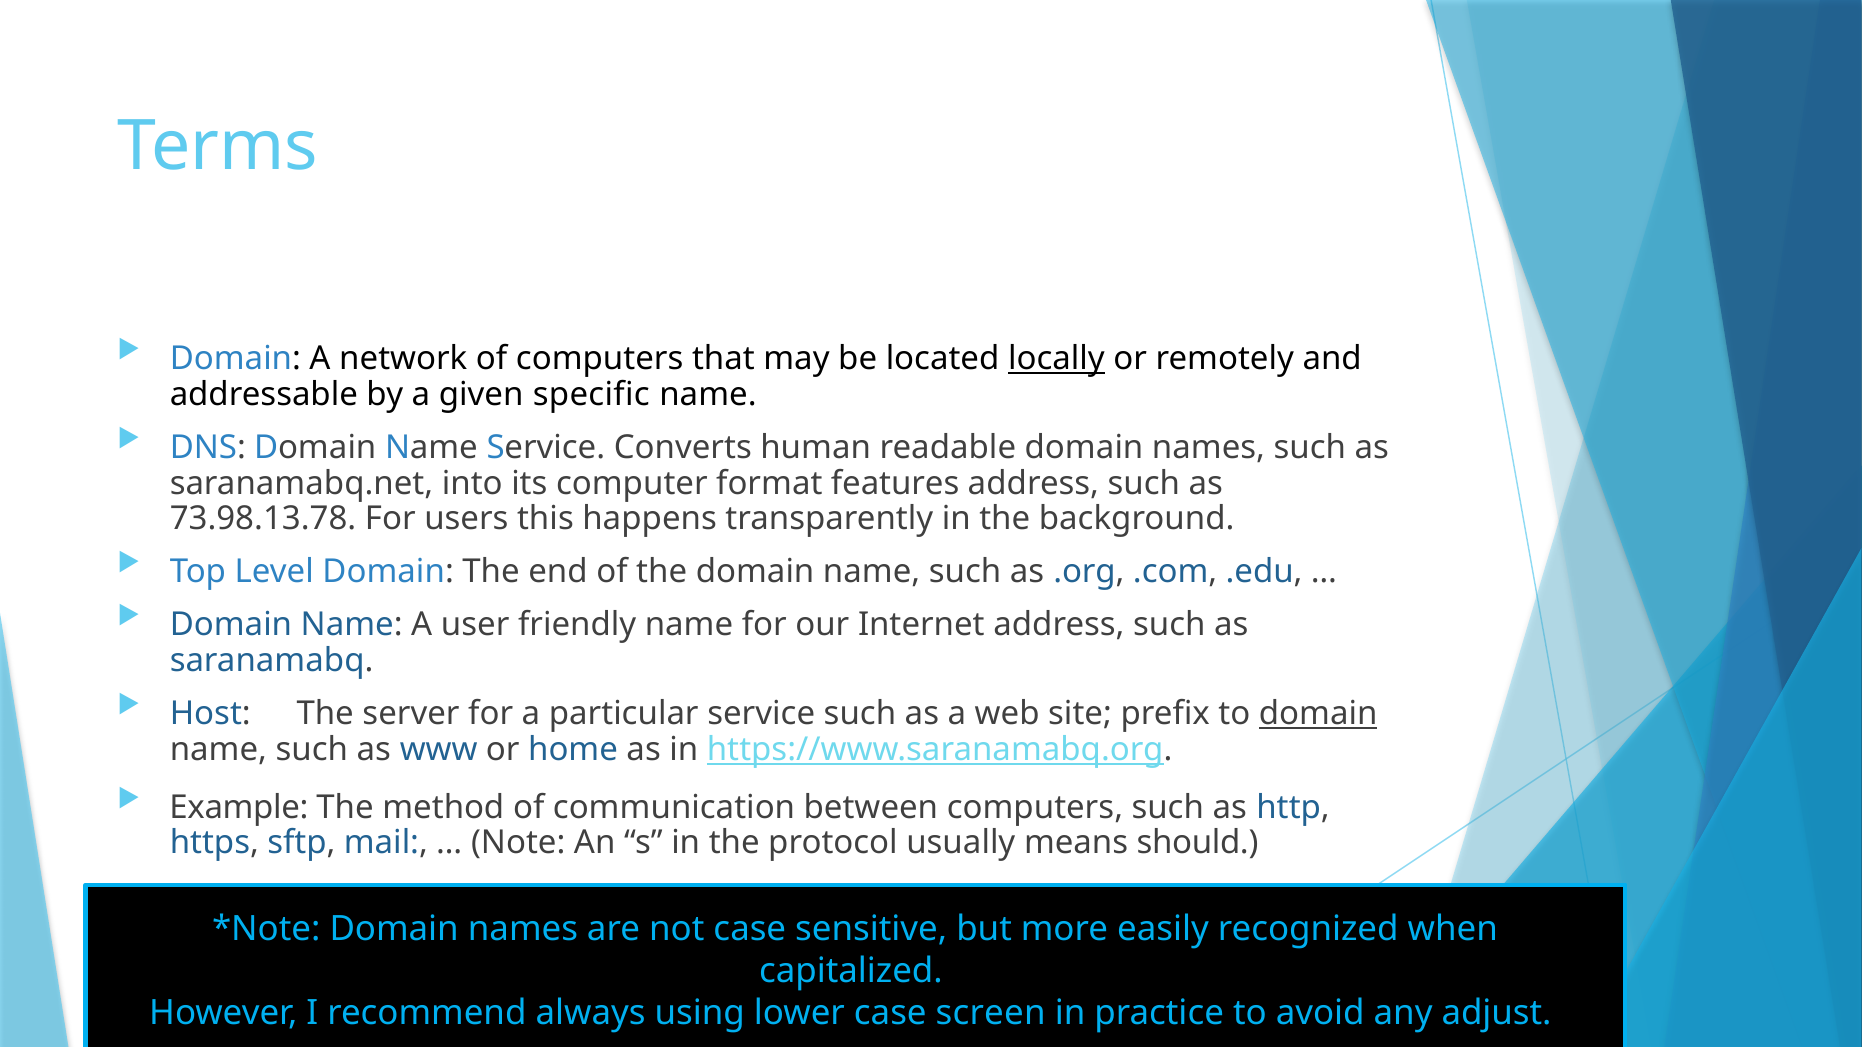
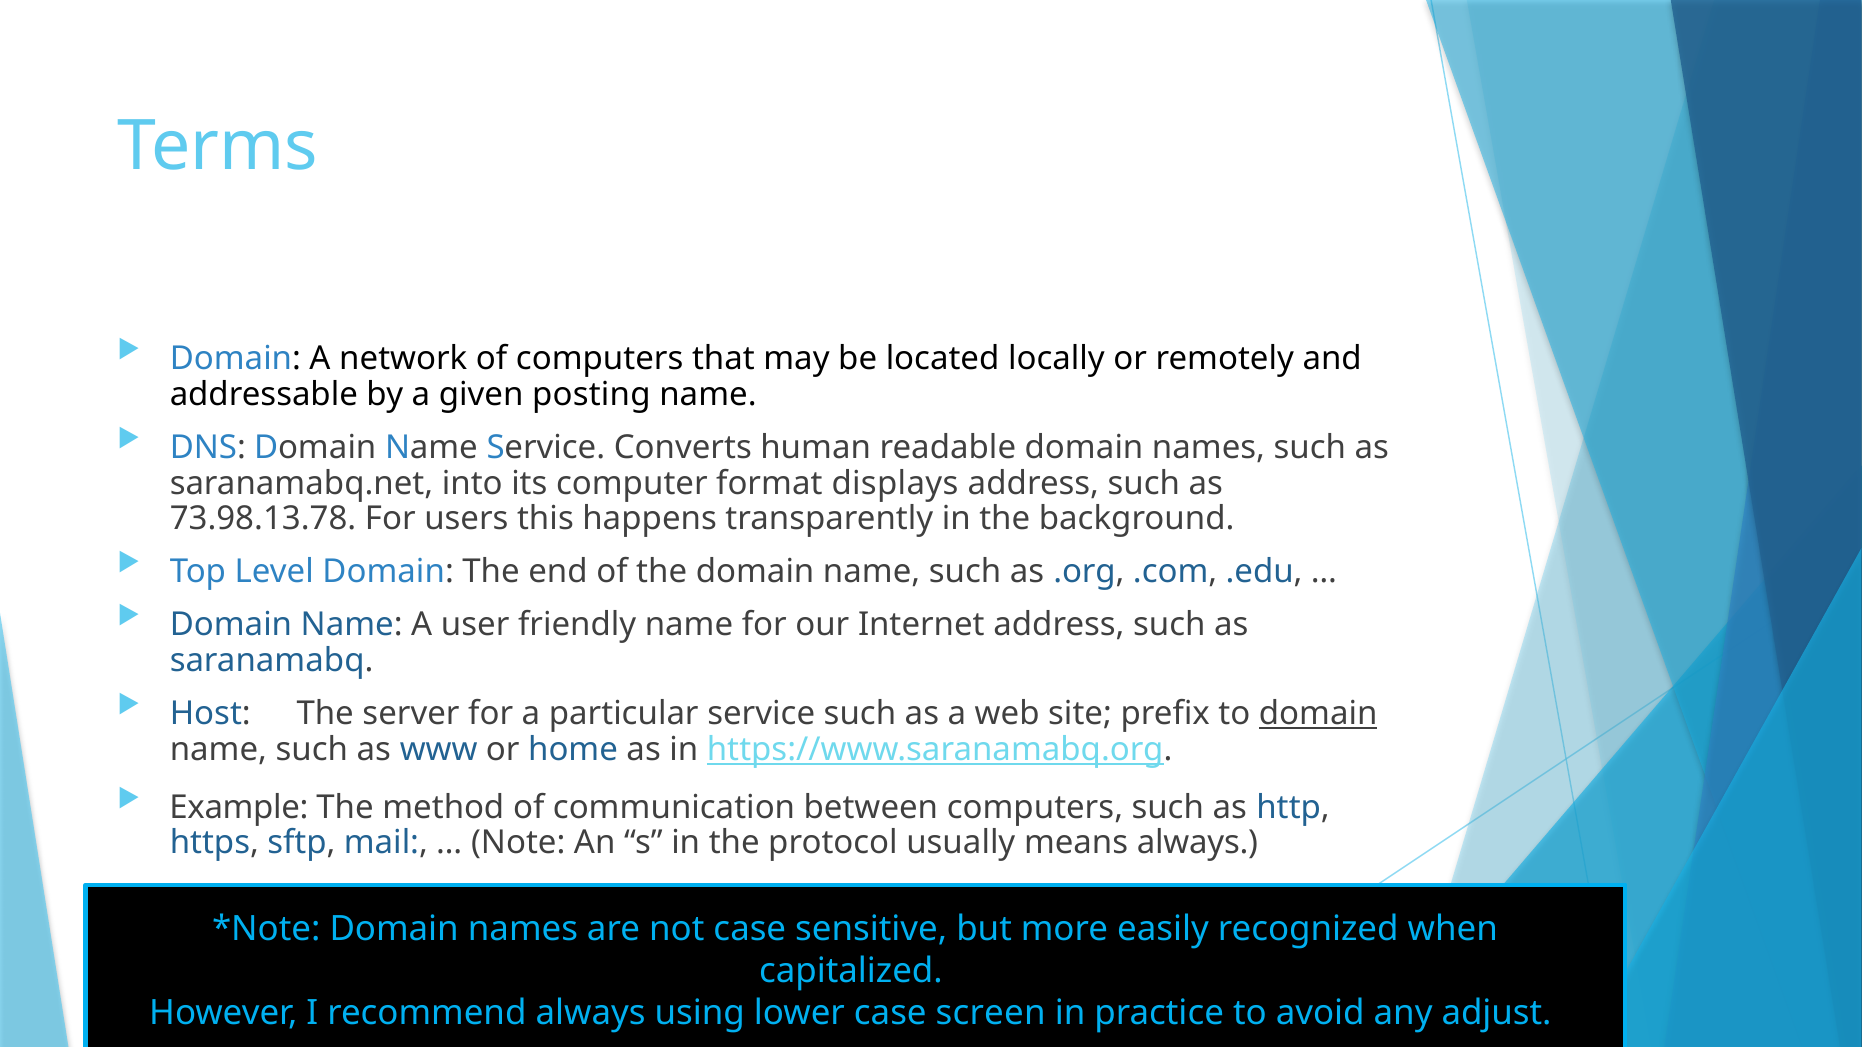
locally underline: present -> none
specific: specific -> posting
features: features -> displays
means should: should -> always
